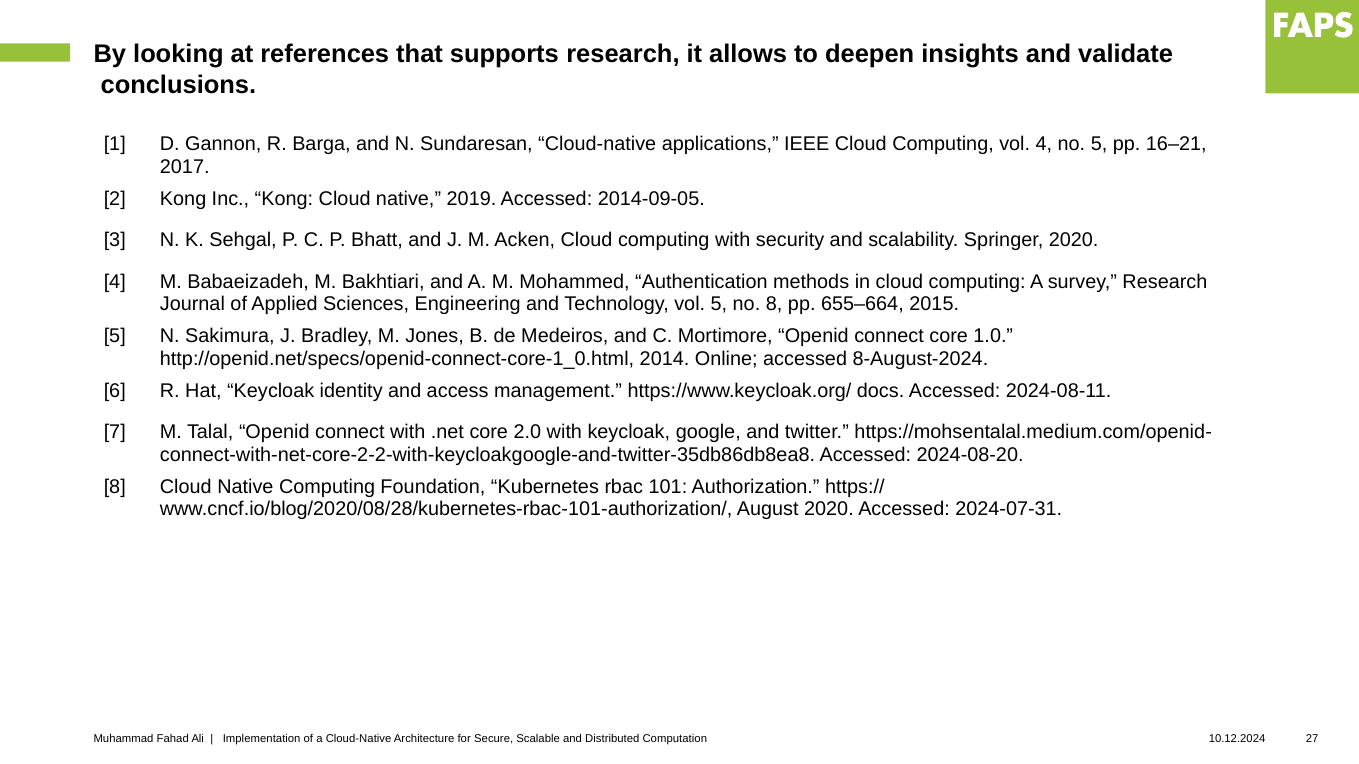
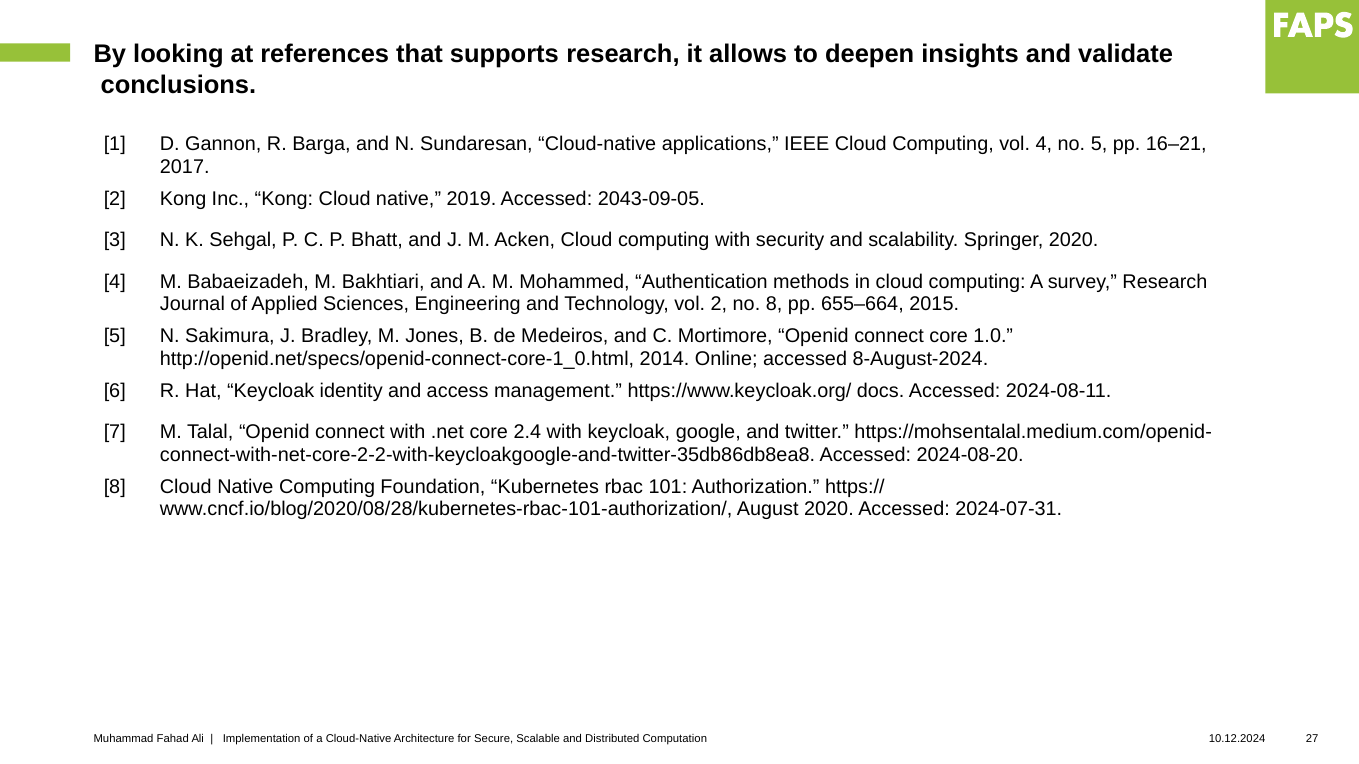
2014-09-05: 2014-09-05 -> 2043-09-05
vol 5: 5 -> 2
2.0: 2.0 -> 2.4
